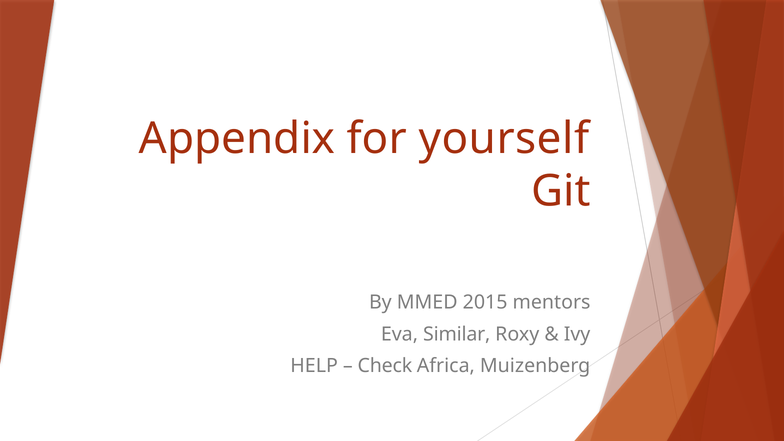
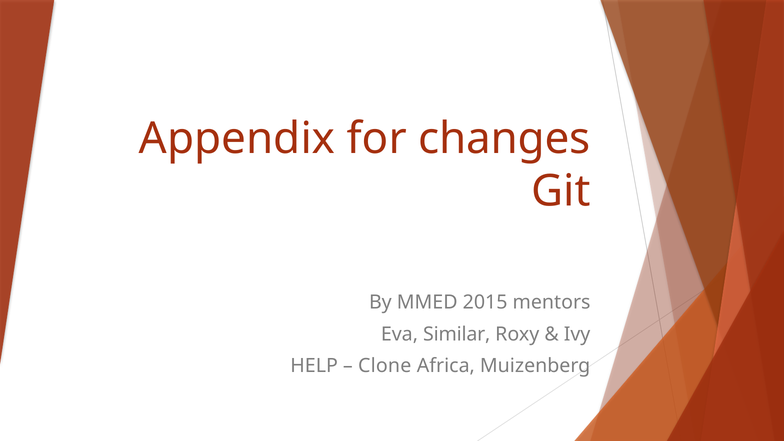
yourself: yourself -> changes
Check: Check -> Clone
